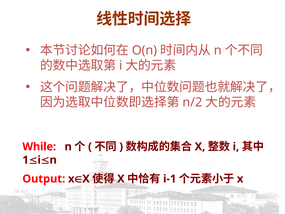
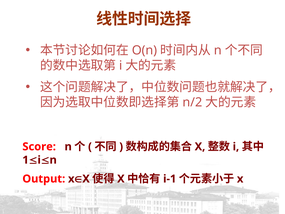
While: While -> Score
